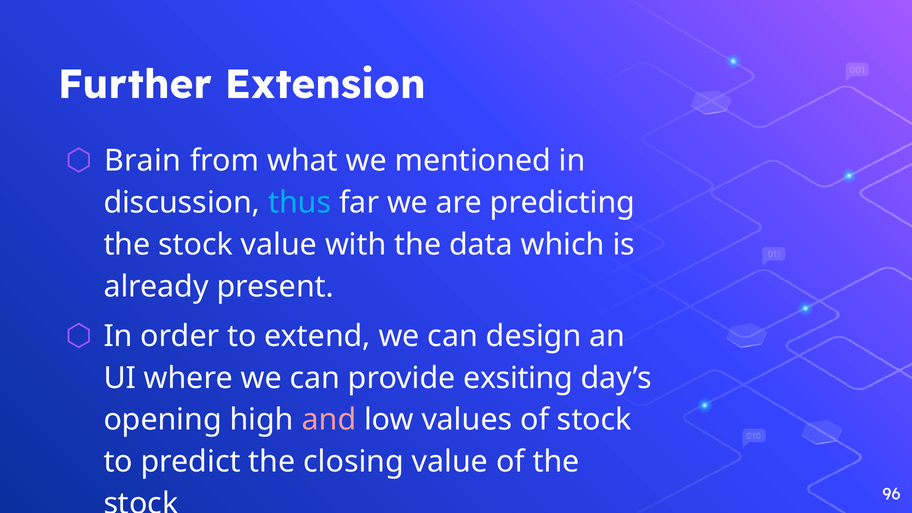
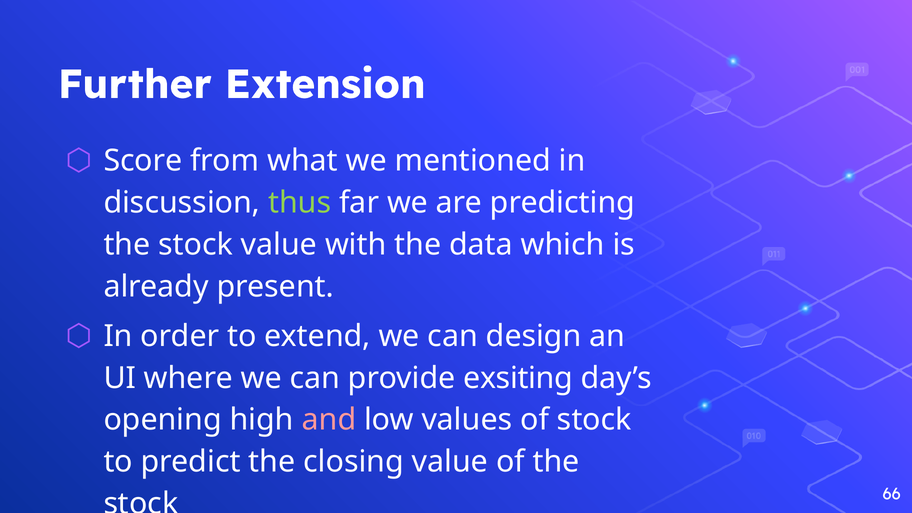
Brain: Brain -> Score
thus colour: light blue -> light green
96: 96 -> 66
